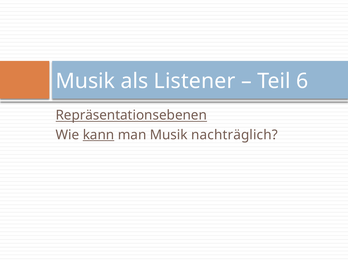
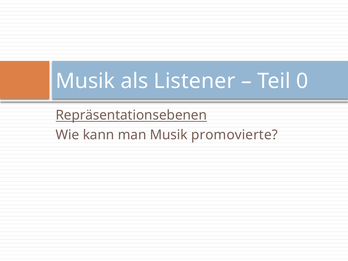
6: 6 -> 0
kann underline: present -> none
nachträglich: nachträglich -> promovierte
